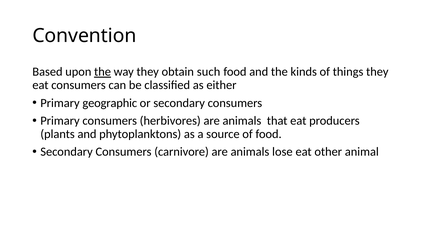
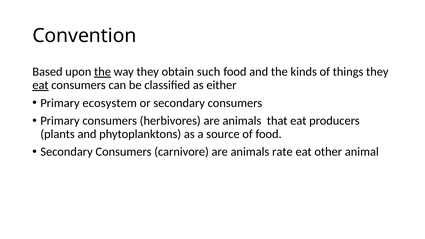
eat at (40, 85) underline: none -> present
geographic: geographic -> ecosystem
lose: lose -> rate
